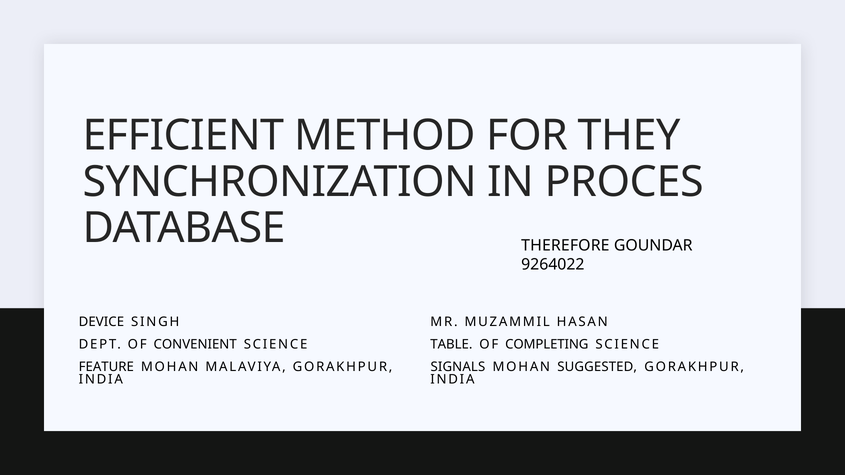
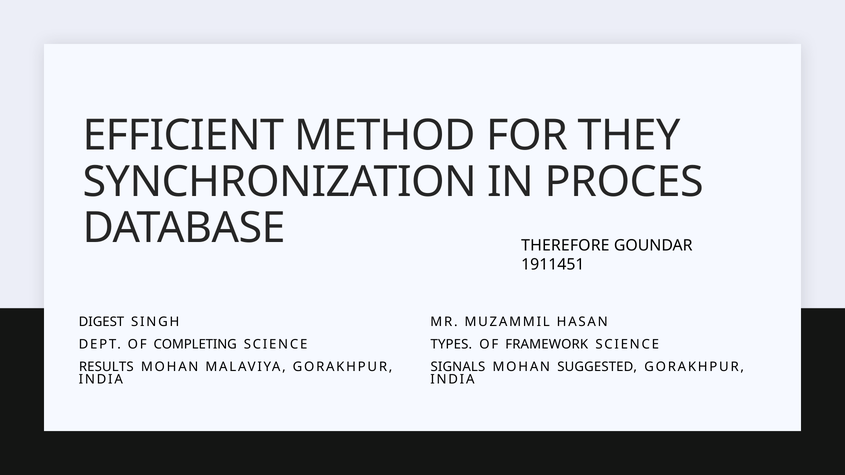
9264022: 9264022 -> 1911451
DEVICE: DEVICE -> DIGEST
CONVENIENT: CONVENIENT -> COMPLETING
TABLE: TABLE -> TYPES
COMPLETING: COMPLETING -> FRAMEWORK
FEATURE: FEATURE -> RESULTS
